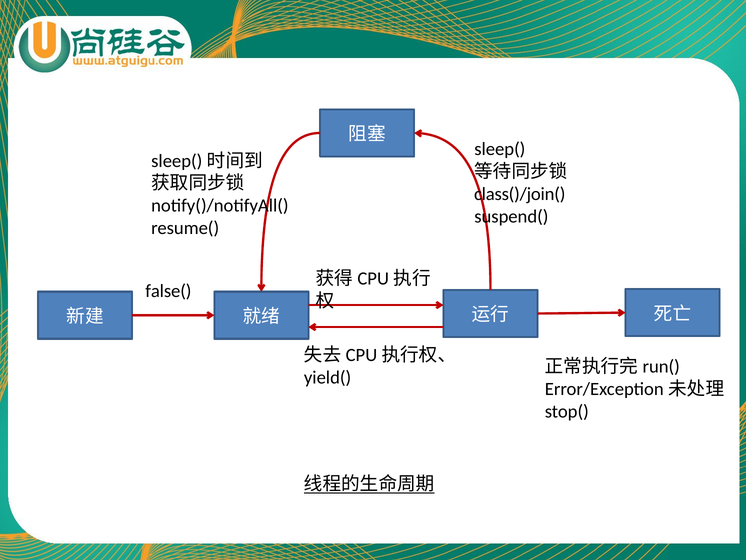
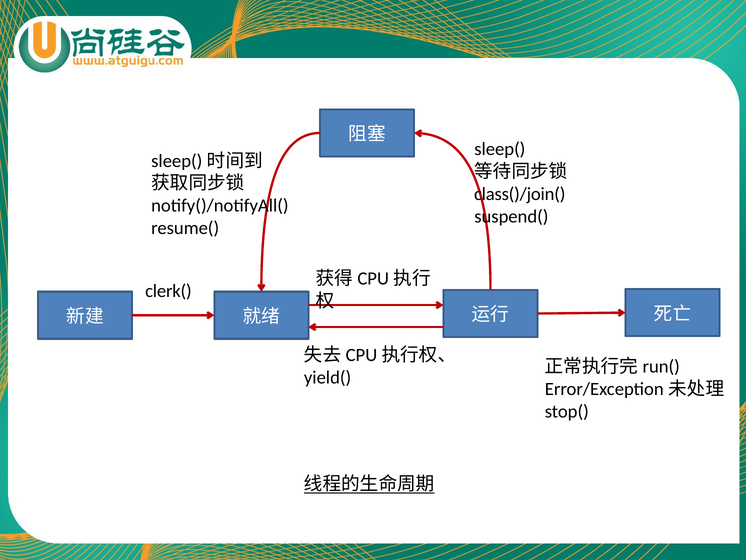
false(: false( -> clerk(
